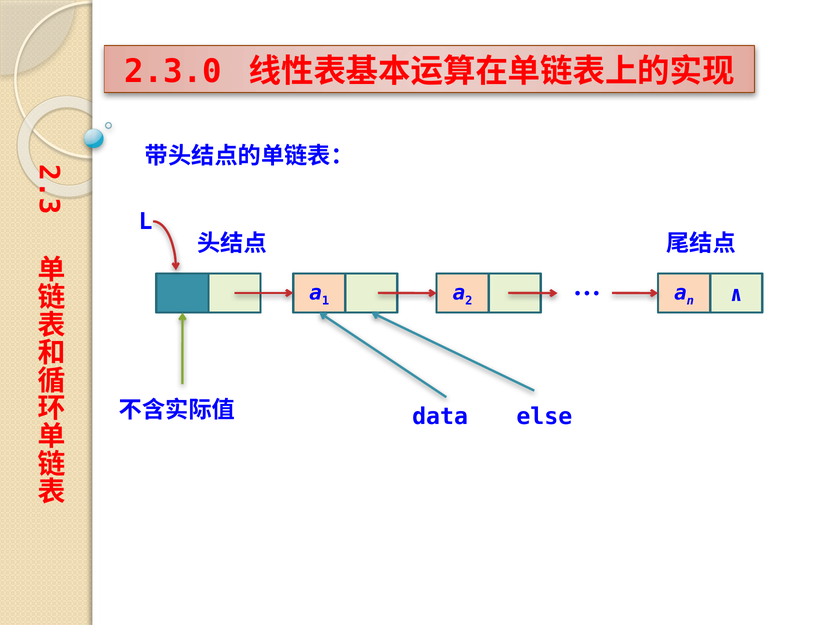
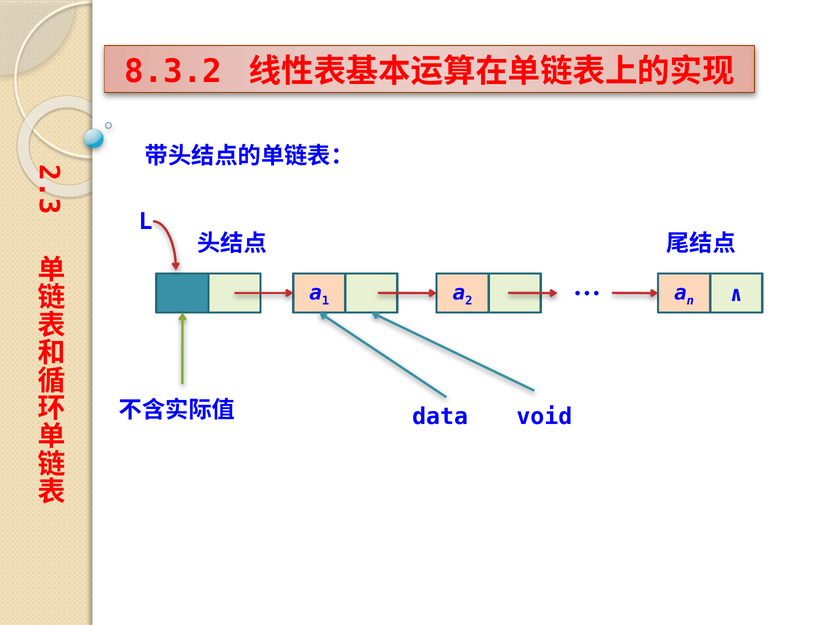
2.3.0: 2.3.0 -> 8.3.2
else: else -> void
